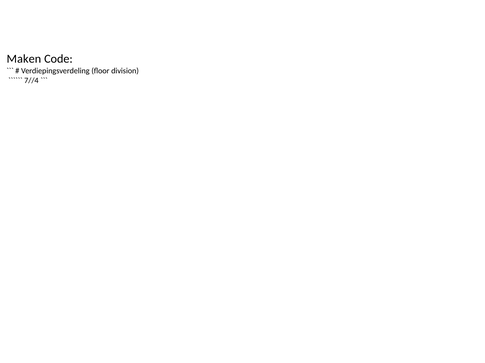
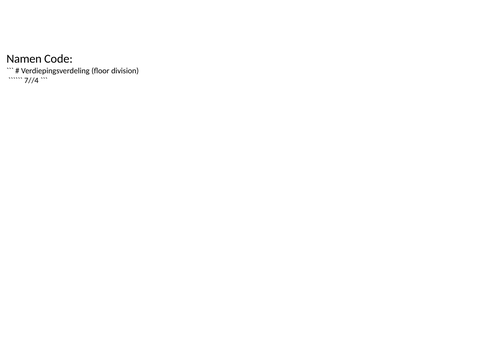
Maken: Maken -> Namen
